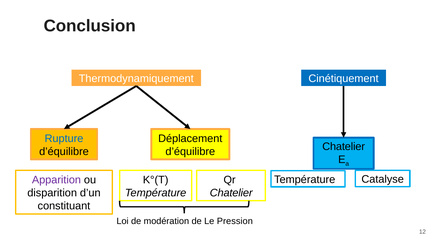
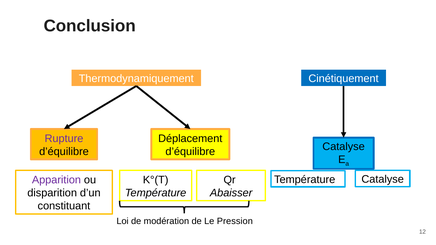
Rupture colour: blue -> purple
Chatelier at (344, 147): Chatelier -> Catalyse
Chatelier at (231, 193): Chatelier -> Abaisser
